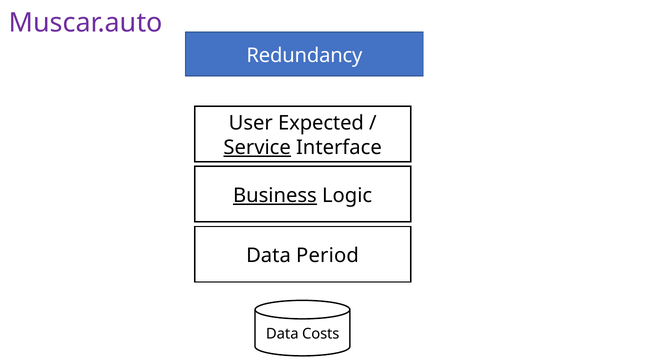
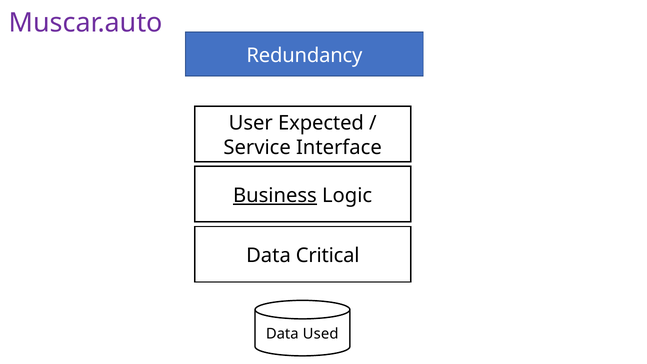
Service underline: present -> none
Period: Period -> Critical
Costs: Costs -> Used
